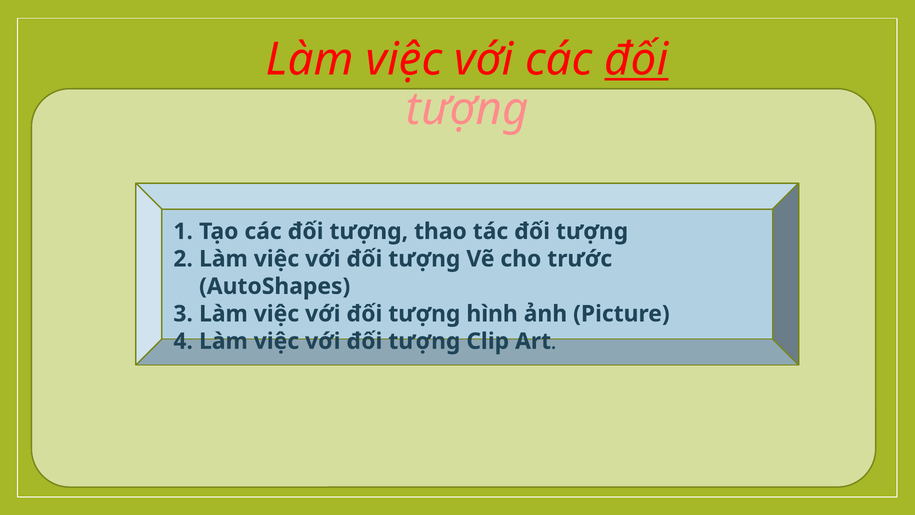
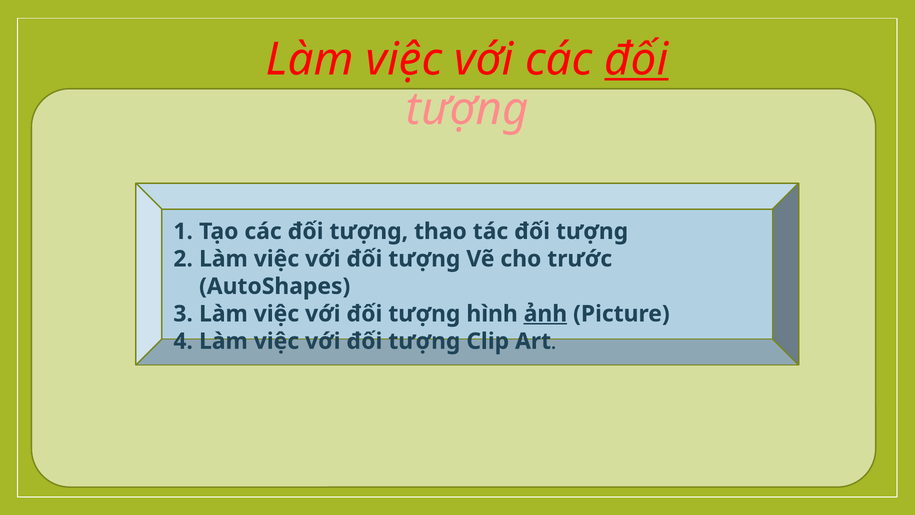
ảnh underline: none -> present
